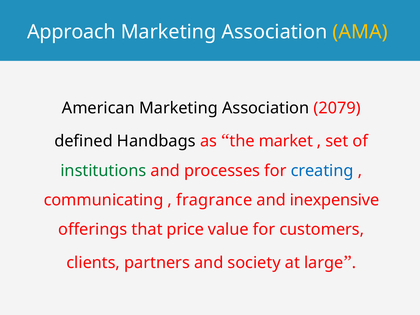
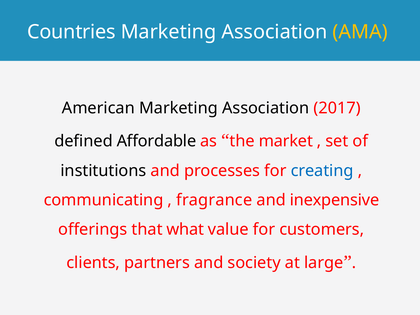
Approach: Approach -> Countries
2079: 2079 -> 2017
Handbags: Handbags -> Affordable
institutions colour: green -> black
price: price -> what
